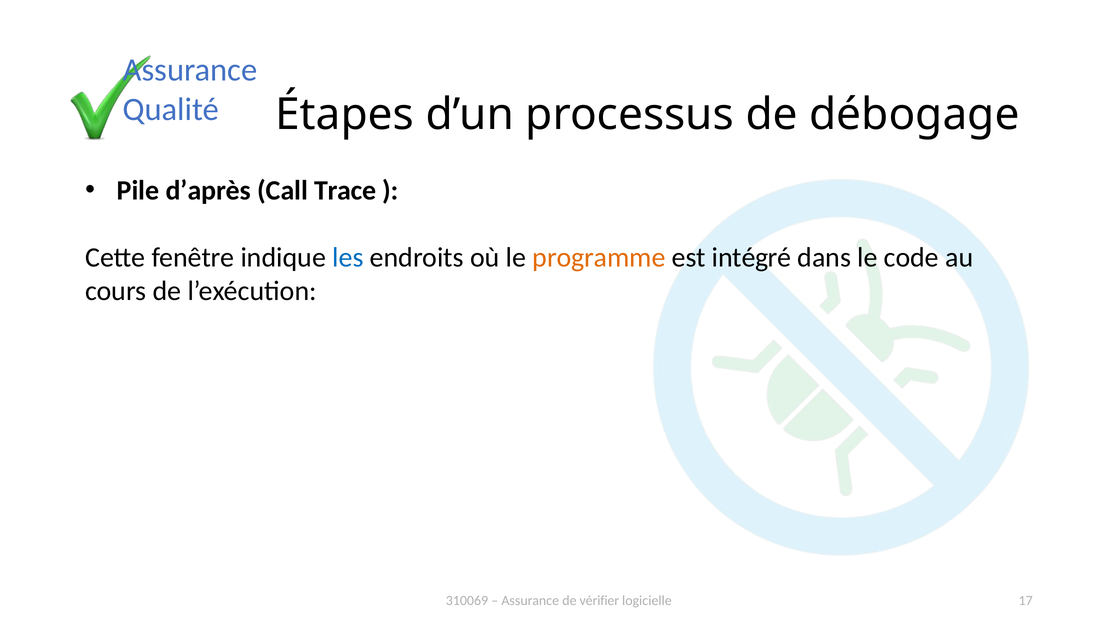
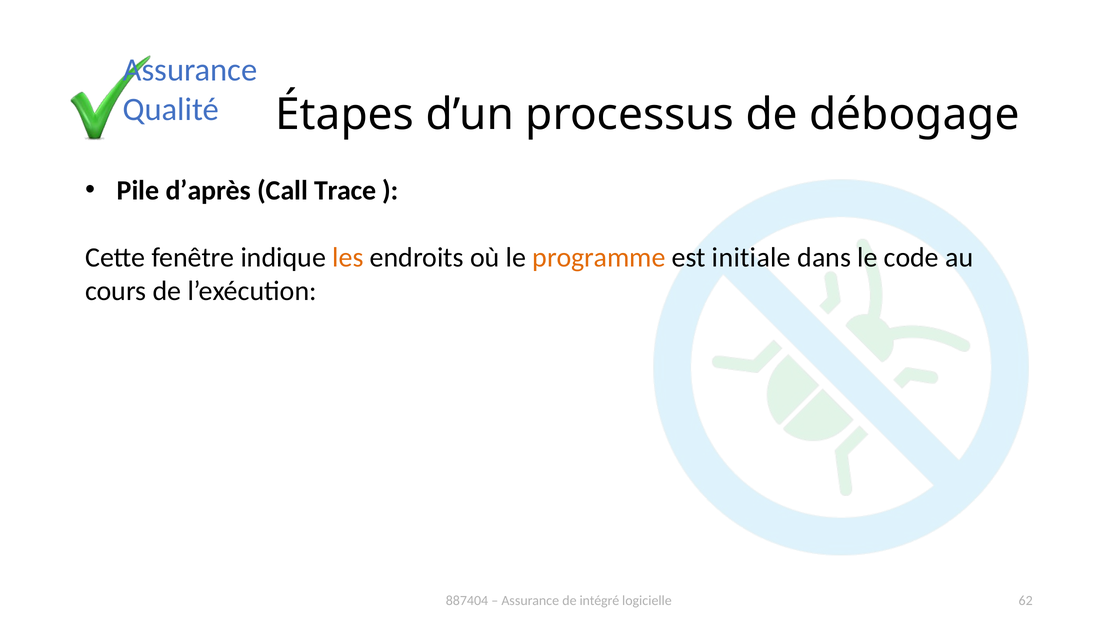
les colour: blue -> orange
intégré: intégré -> initiale
310069: 310069 -> 887404
vérifier: vérifier -> intégré
17: 17 -> 62
